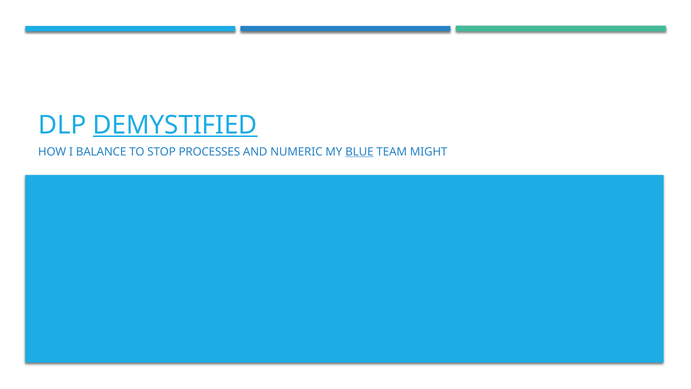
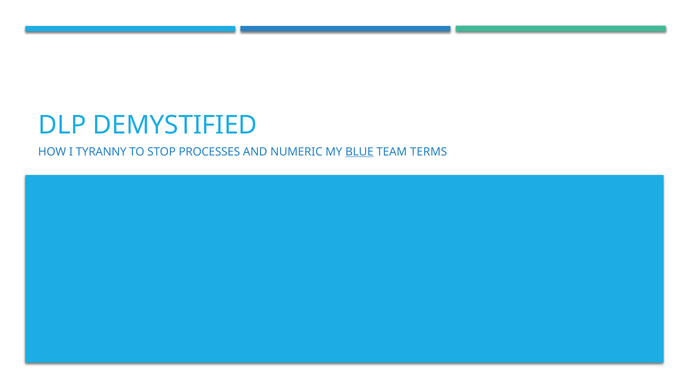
DEMYSTIFIED underline: present -> none
BALANCE: BALANCE -> TYRANNY
MIGHT: MIGHT -> TERMS
